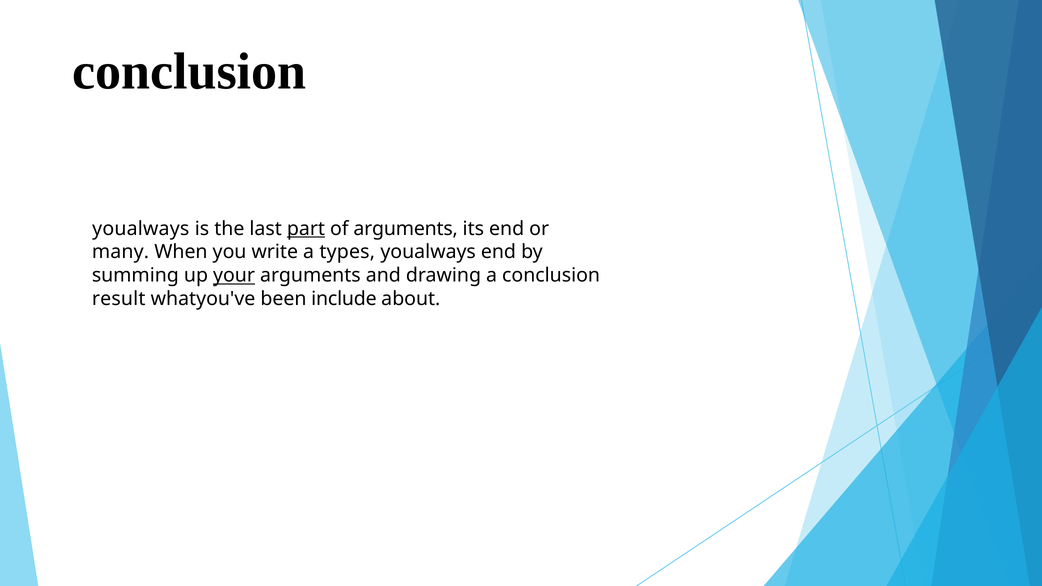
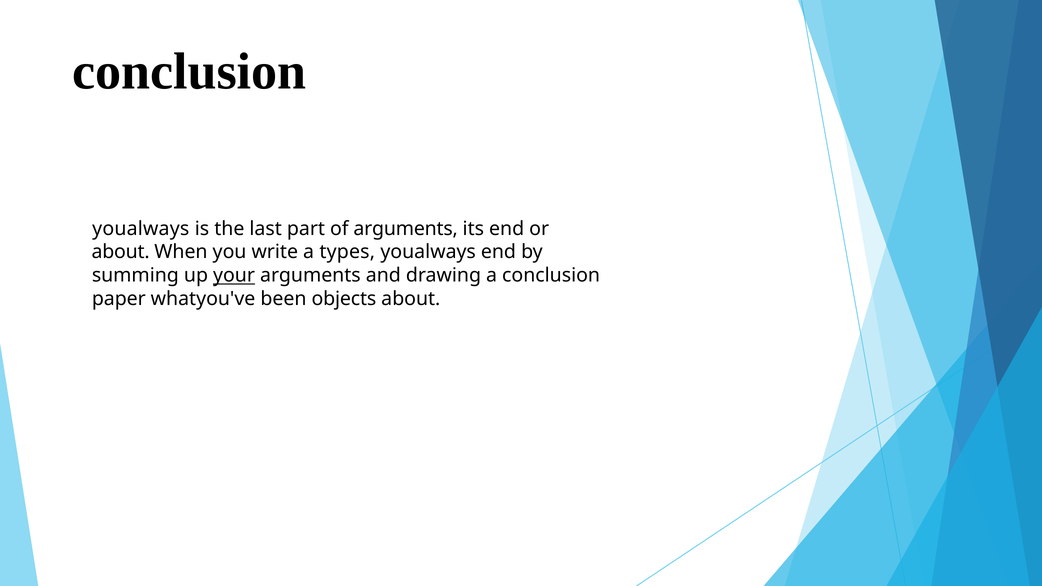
part underline: present -> none
many at (120, 252): many -> about
result: result -> paper
include: include -> objects
